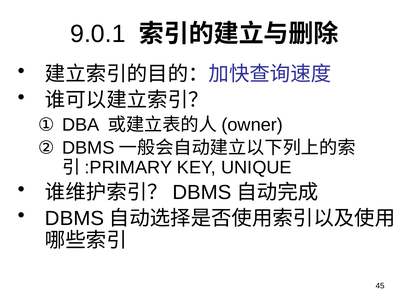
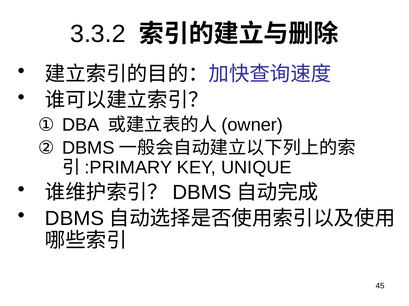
9.0.1: 9.0.1 -> 3.3.2
